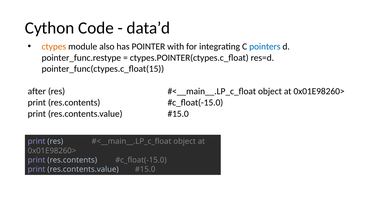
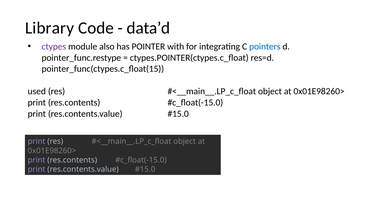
Cython: Cython -> Library
ctypes colour: orange -> purple
after: after -> used
